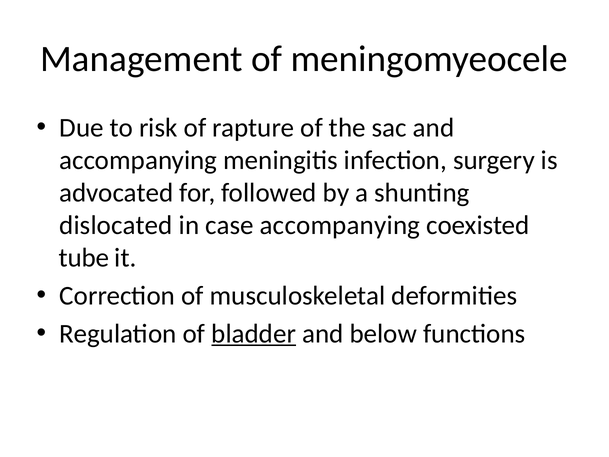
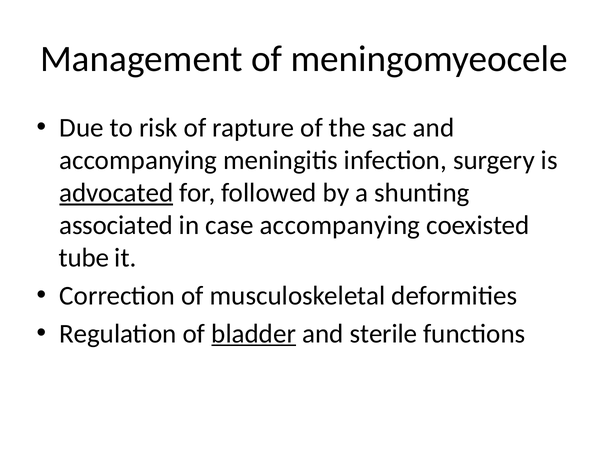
advocated underline: none -> present
dislocated: dislocated -> associated
below: below -> sterile
